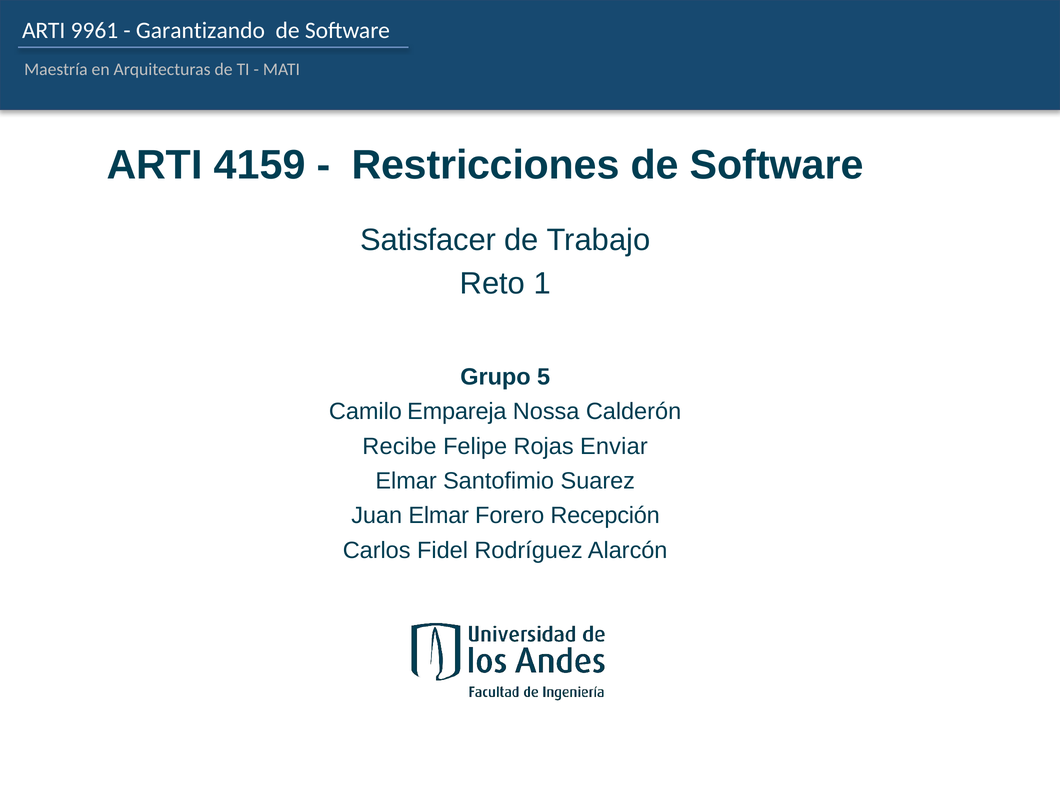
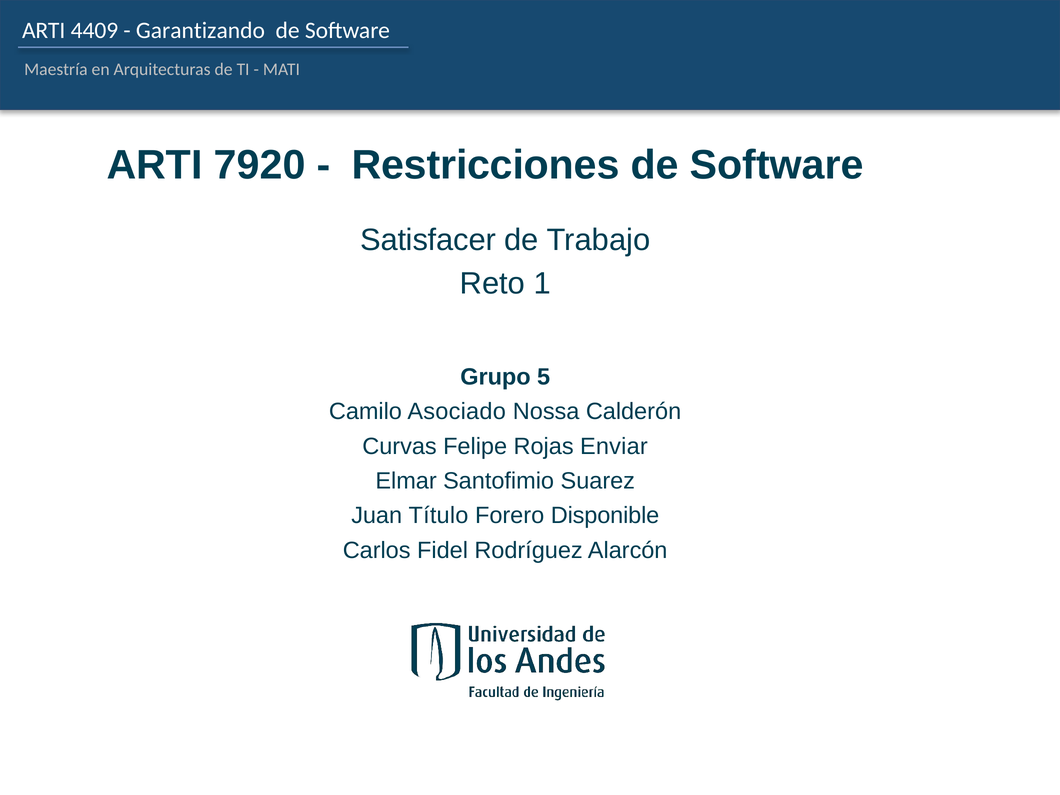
9961: 9961 -> 4409
4159: 4159 -> 7920
Empareja: Empareja -> Asociado
Recibe: Recibe -> Curvas
Juan Elmar: Elmar -> Título
Recepción: Recepción -> Disponible
